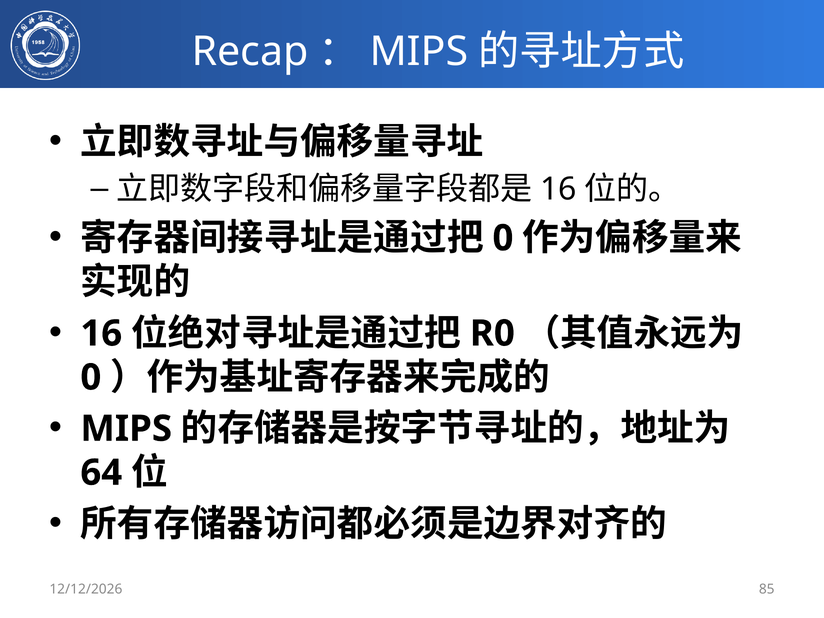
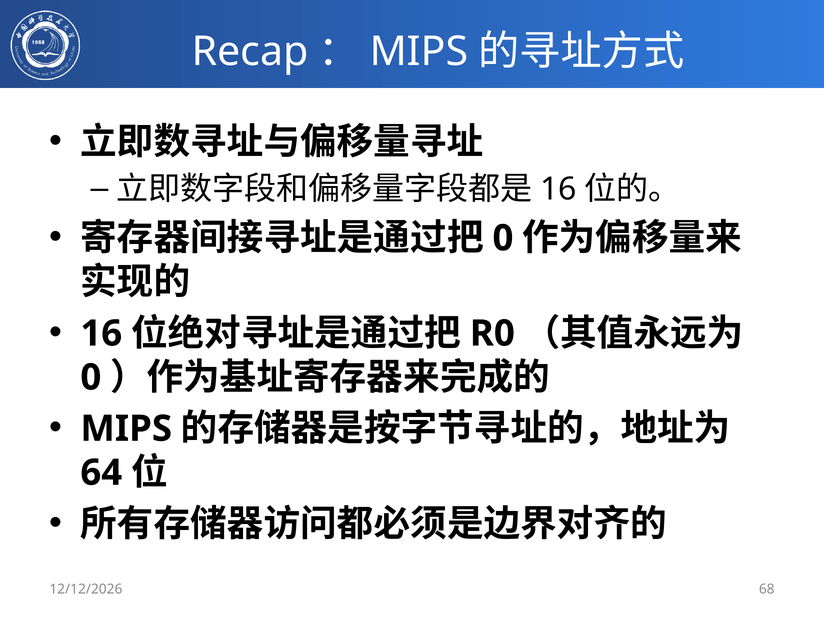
85: 85 -> 68
